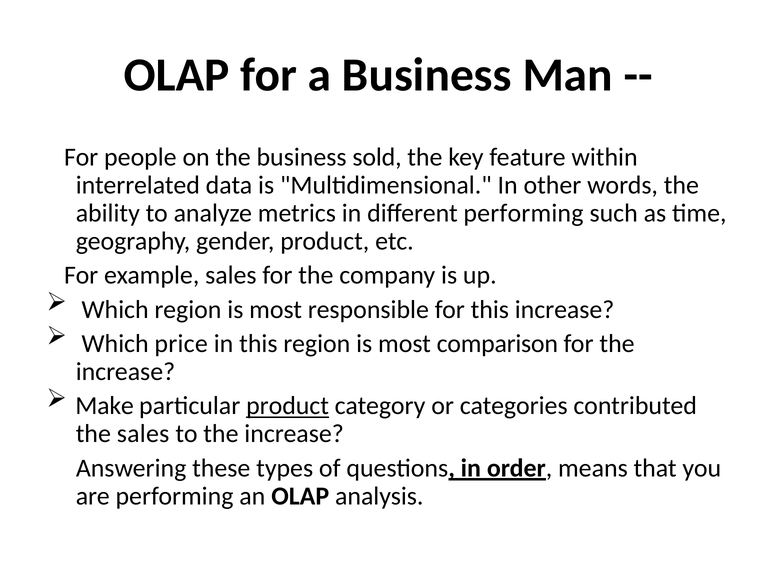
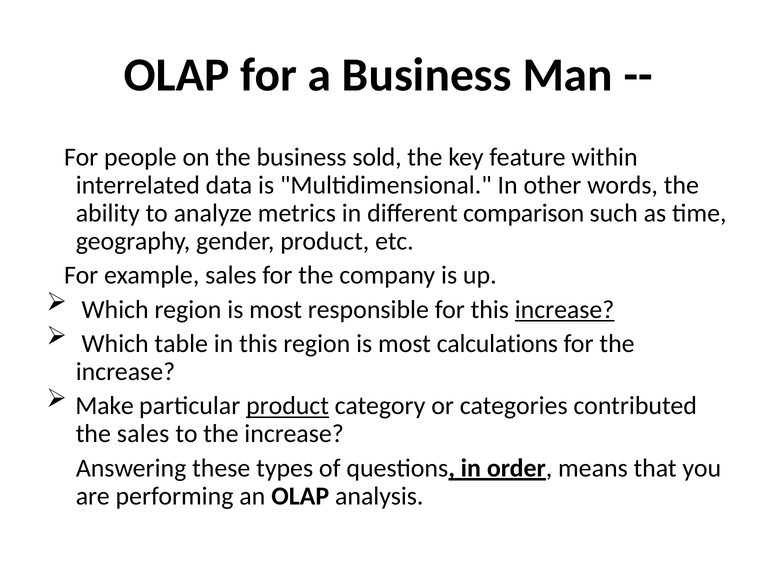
different performing: performing -> comparison
increase at (565, 309) underline: none -> present
price: price -> table
comparison: comparison -> calculations
